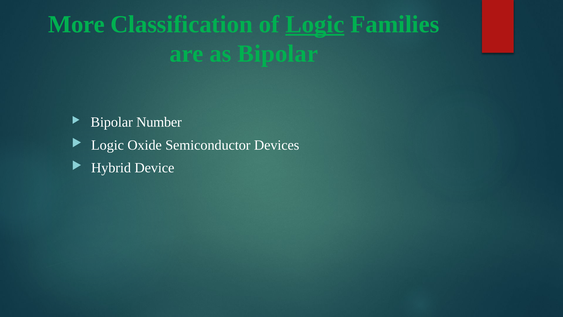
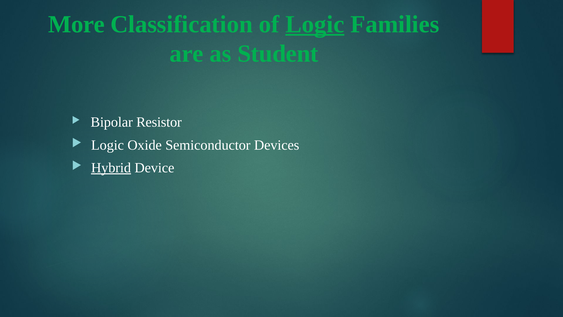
as Bipolar: Bipolar -> Student
Number: Number -> Resistor
Hybrid underline: none -> present
